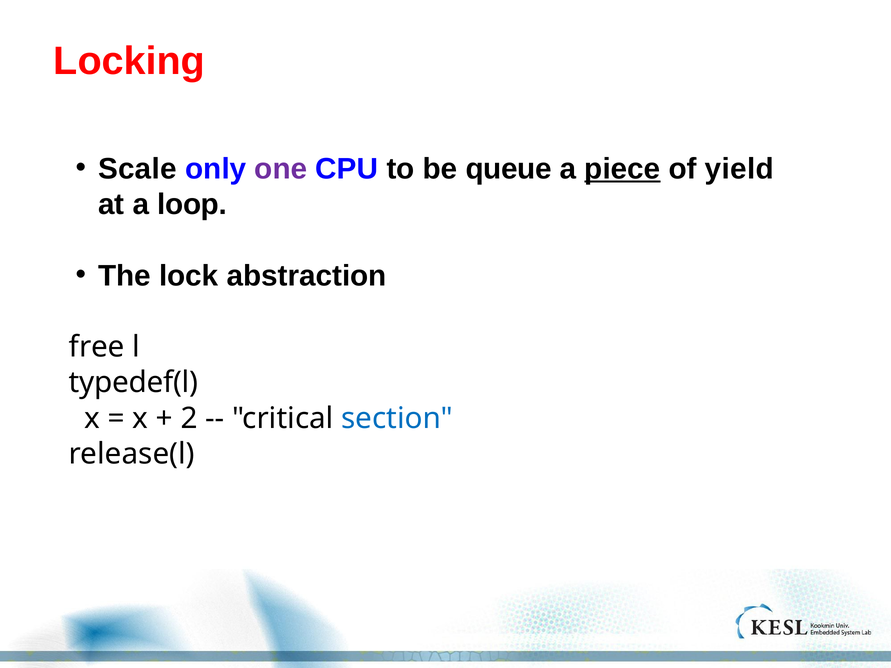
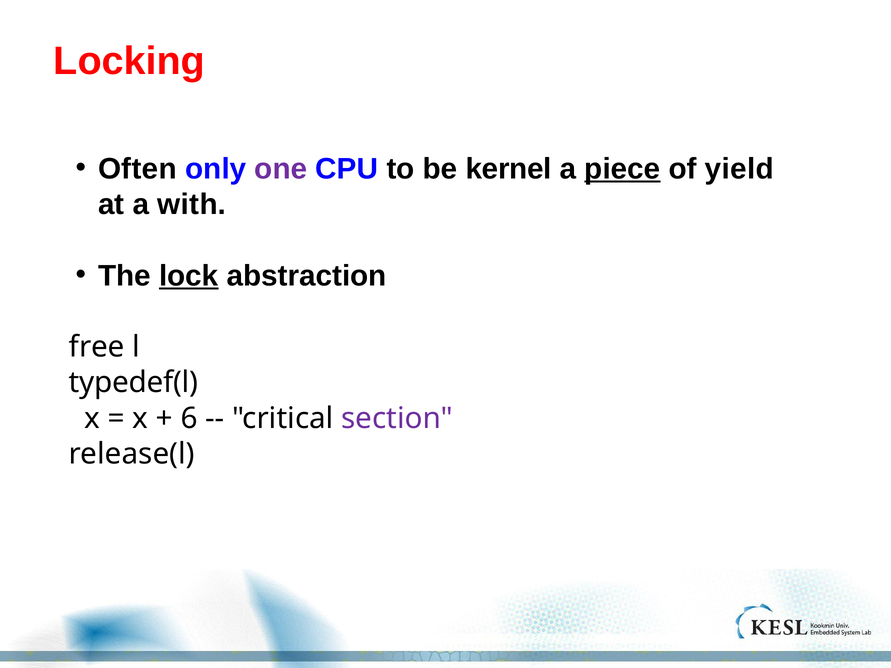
Scale: Scale -> Often
queue: queue -> kernel
loop: loop -> with
lock underline: none -> present
2: 2 -> 6
section colour: blue -> purple
